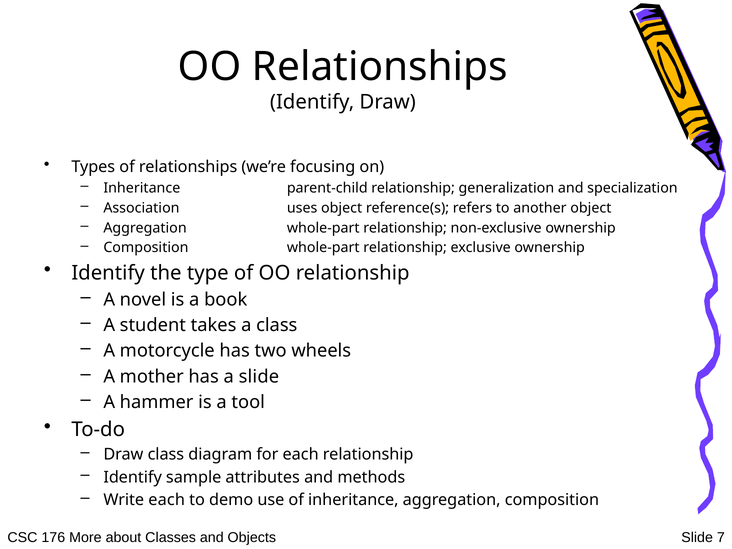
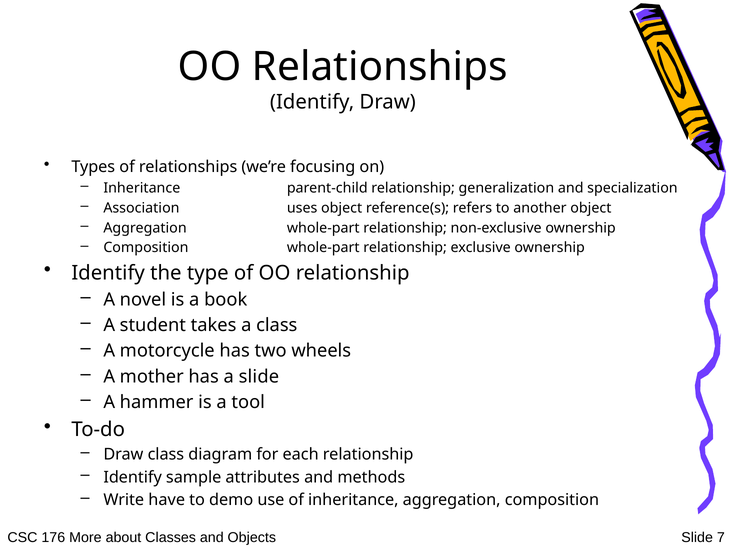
Write each: each -> have
